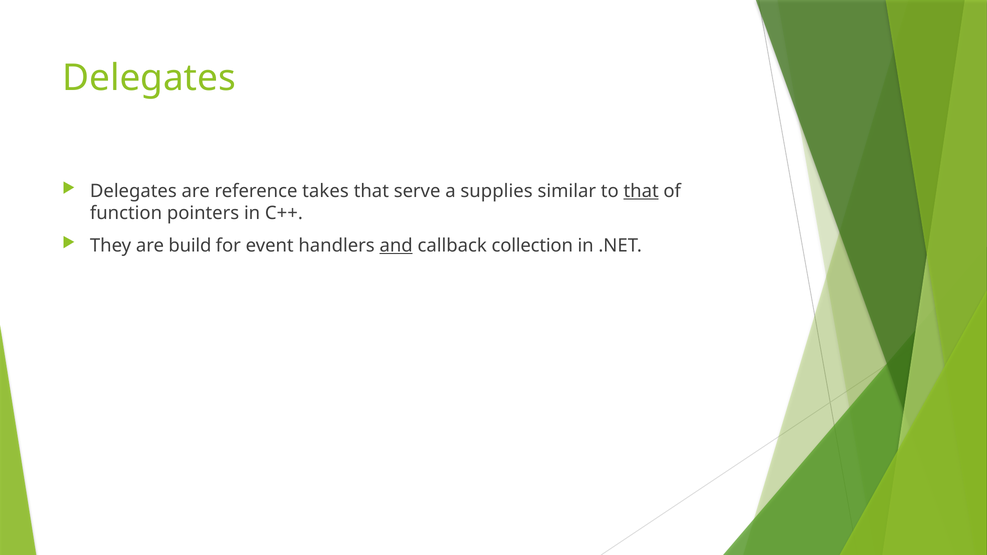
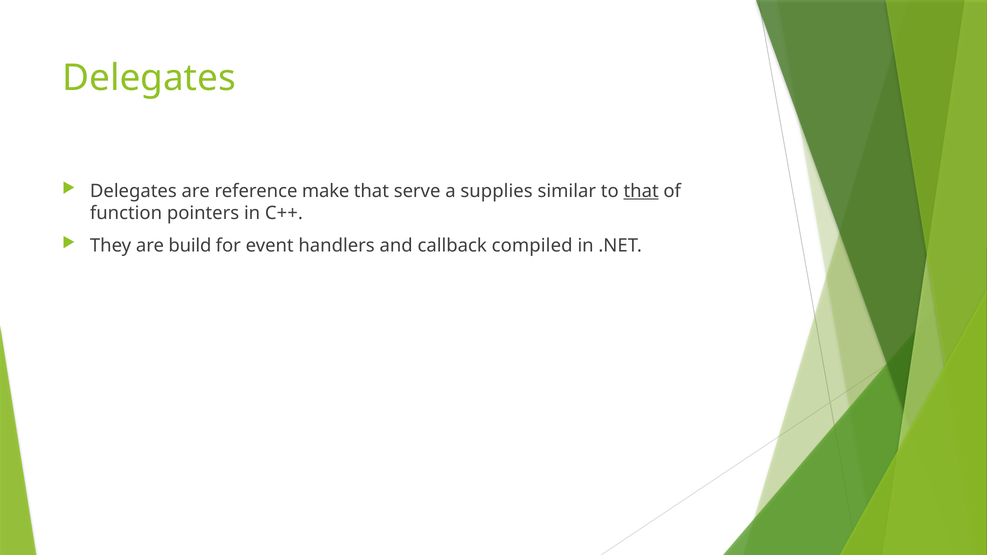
takes: takes -> make
and underline: present -> none
collection: collection -> compiled
